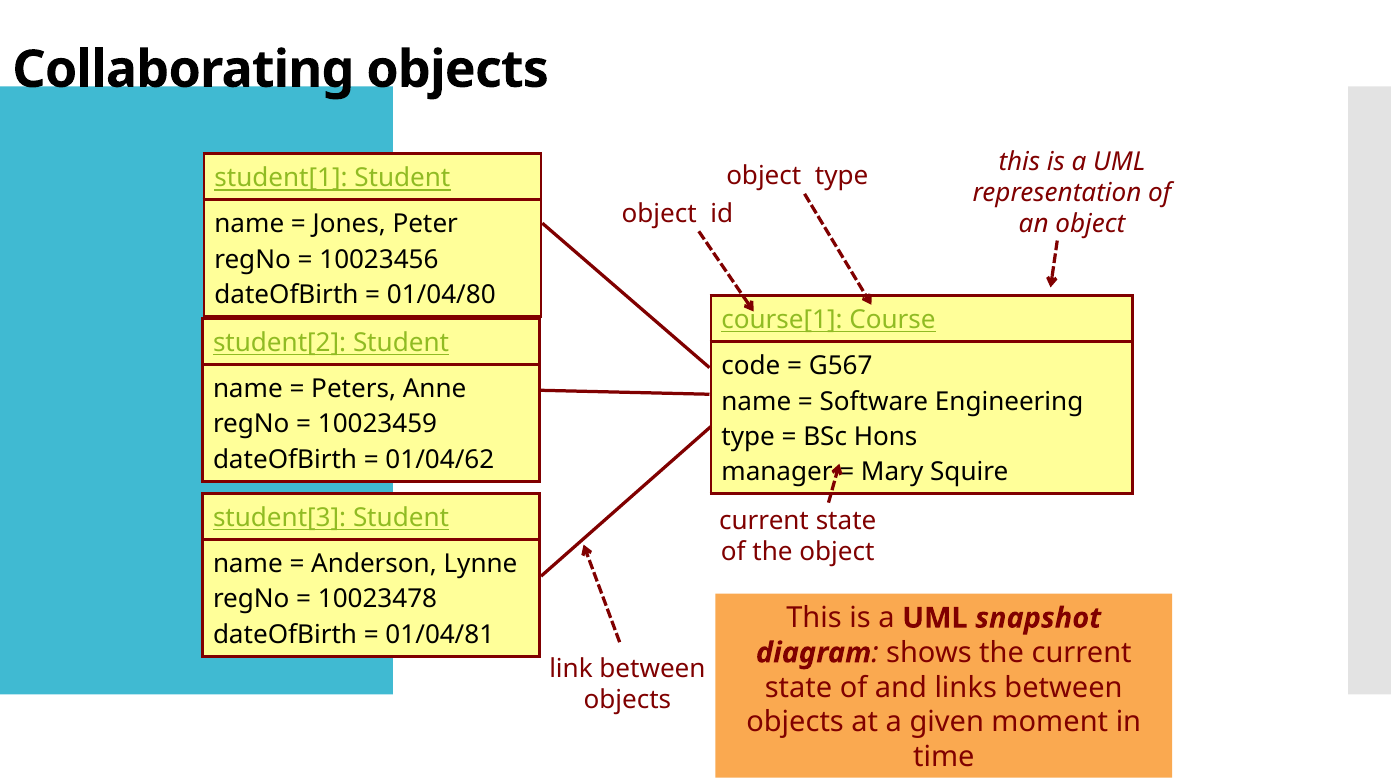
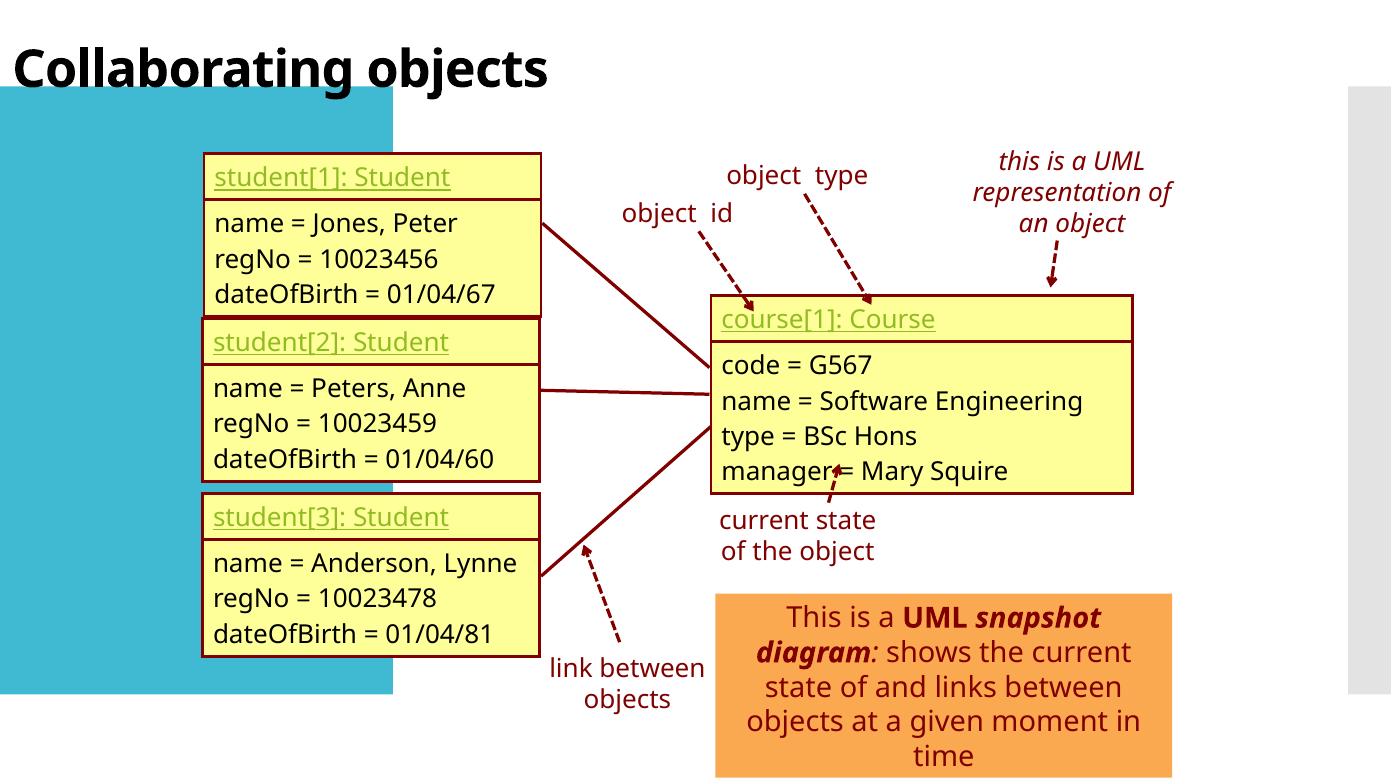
01/04/80: 01/04/80 -> 01/04/67
01/04/62: 01/04/62 -> 01/04/60
